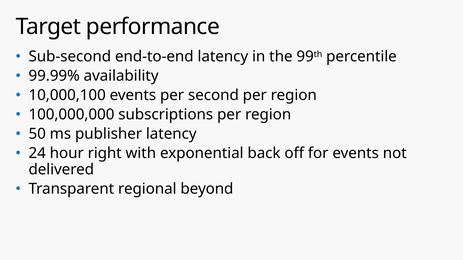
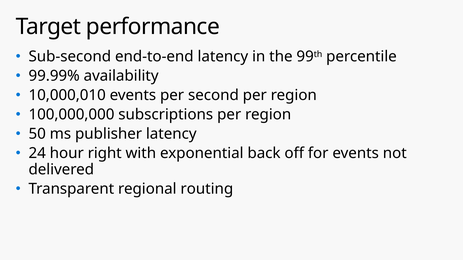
10,000,100: 10,000,100 -> 10,000,010
beyond: beyond -> routing
